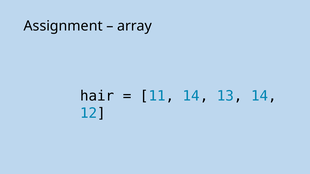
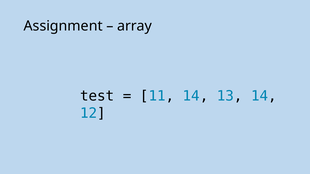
hair: hair -> test
